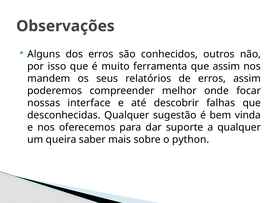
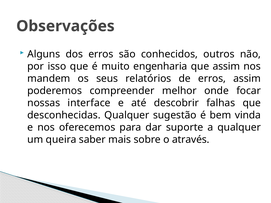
ferramenta: ferramenta -> engenharia
python: python -> através
